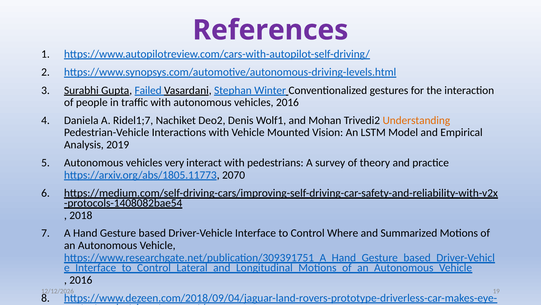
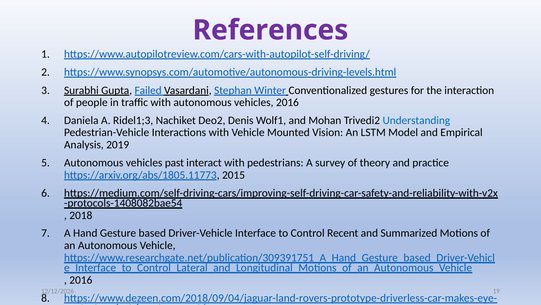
Ridel1;7: Ridel1;7 -> Ridel1;3
Understanding colour: orange -> blue
very: very -> past
2070: 2070 -> 2015
Where: Where -> Recent
